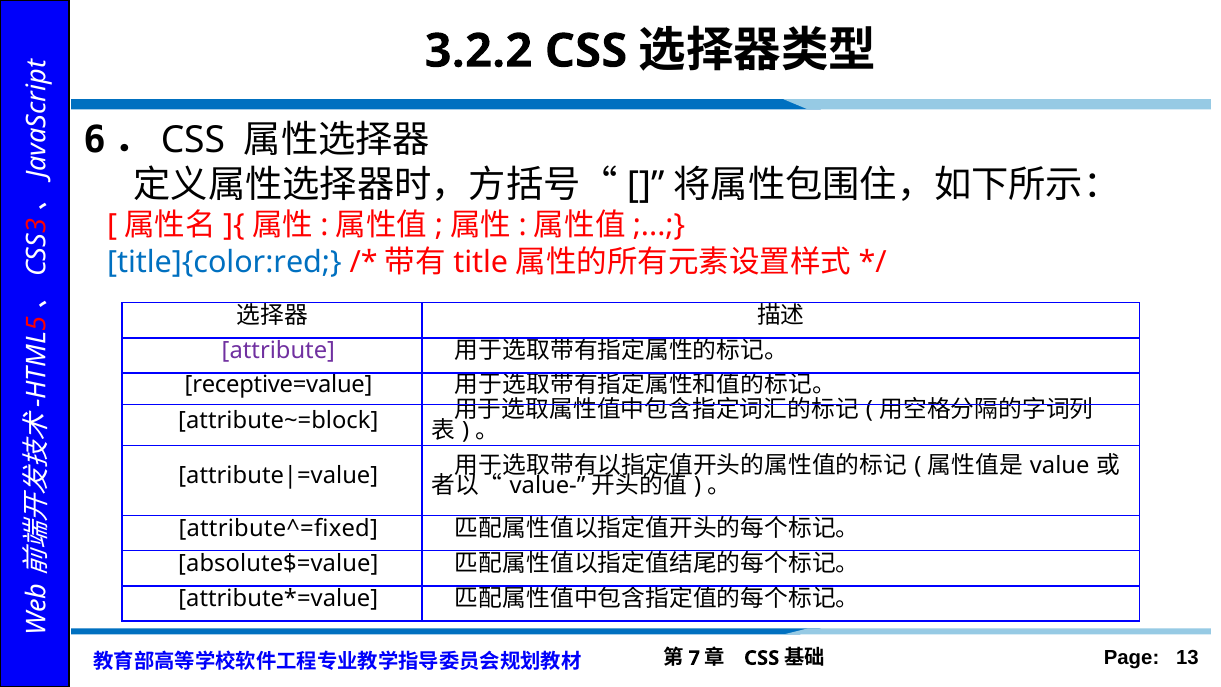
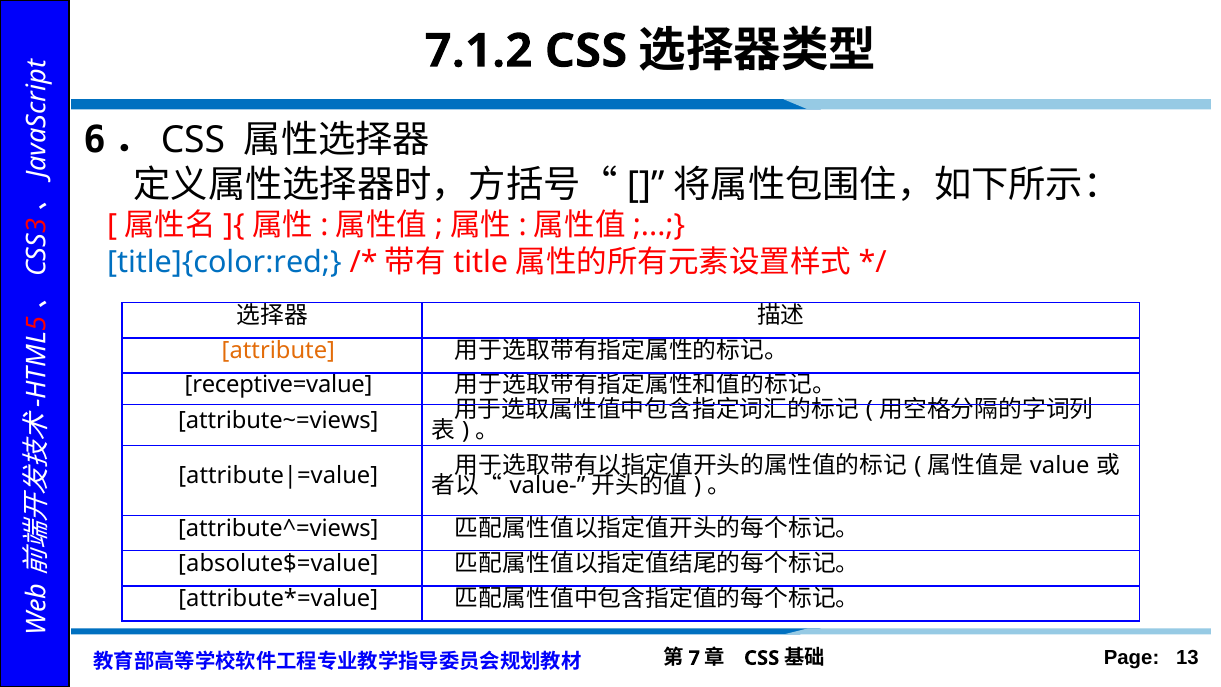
3.2.2: 3.2.2 -> 7.1.2
attribute colour: purple -> orange
attribute~=block: attribute~=block -> attribute~=views
attribute^=fixed: attribute^=fixed -> attribute^=views
